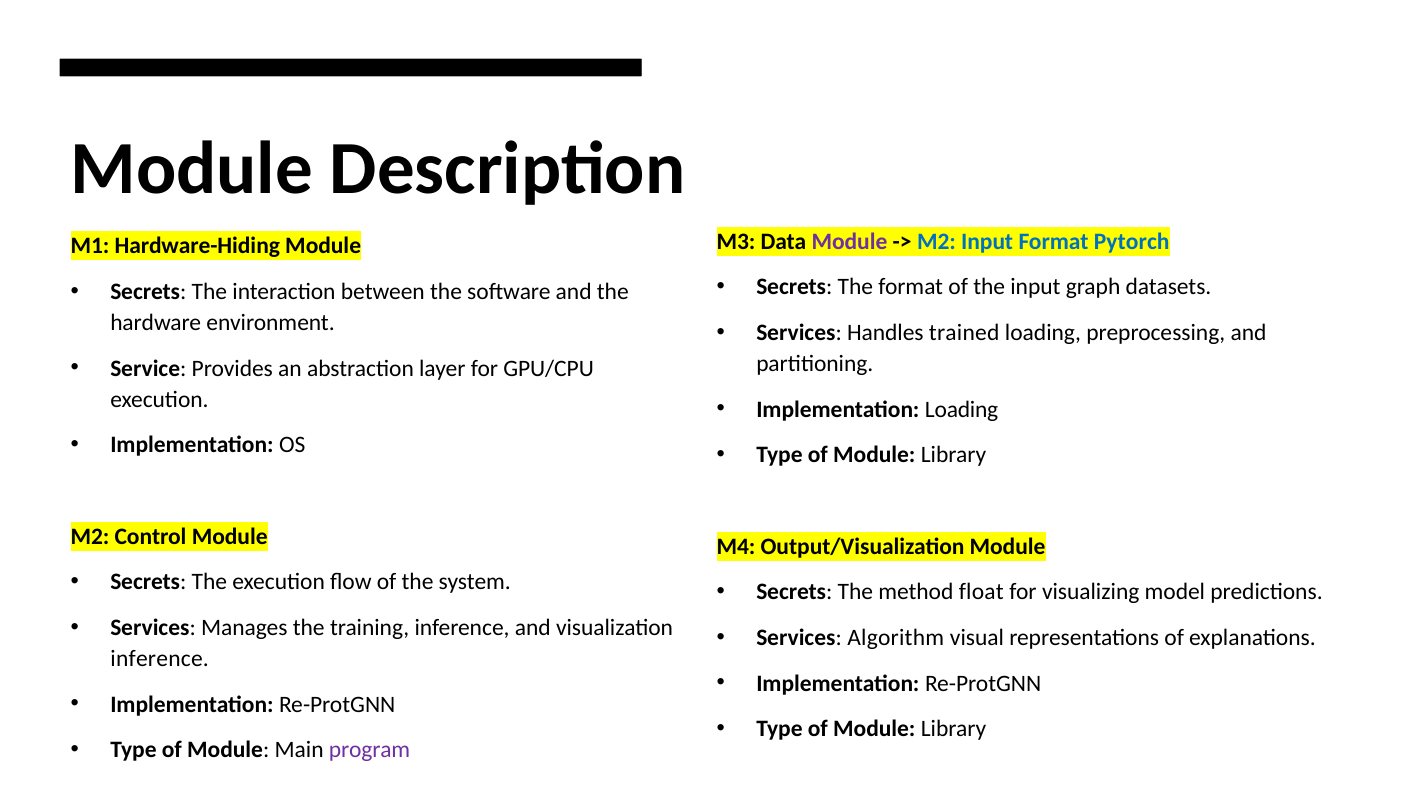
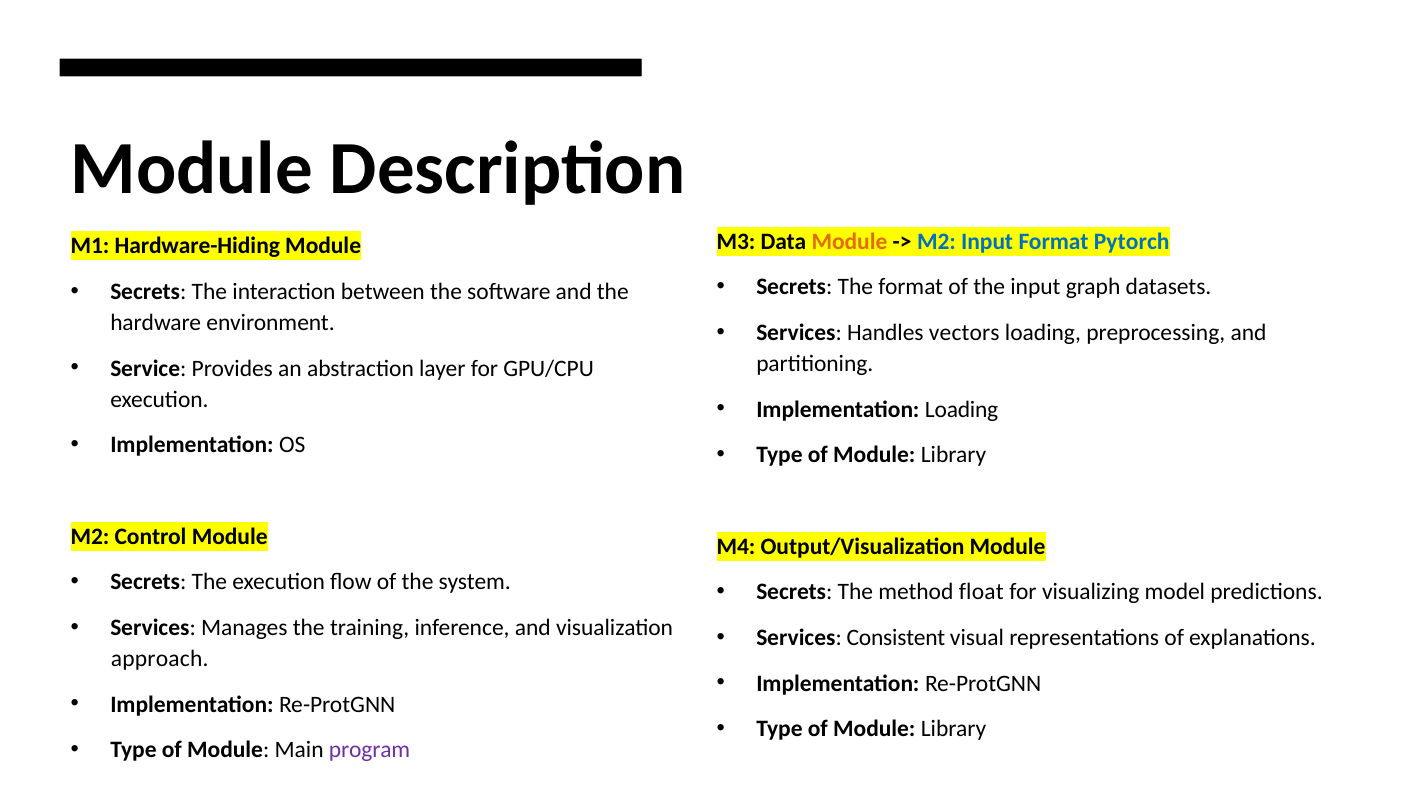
Module at (849, 242) colour: purple -> orange
trained: trained -> vectors
Algorithm: Algorithm -> Consistent
inference at (160, 659): inference -> approach
